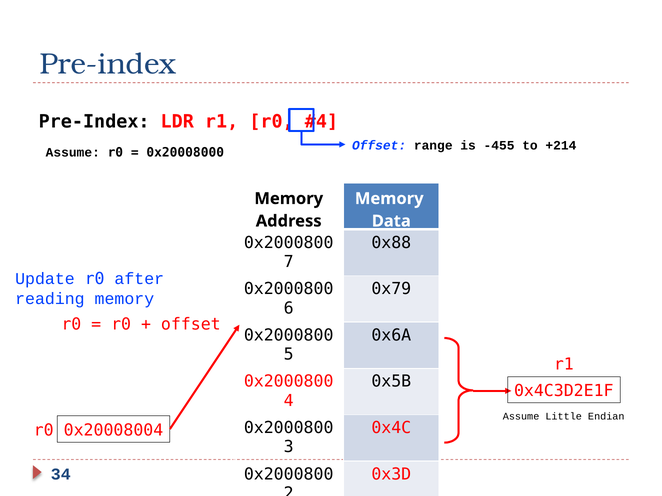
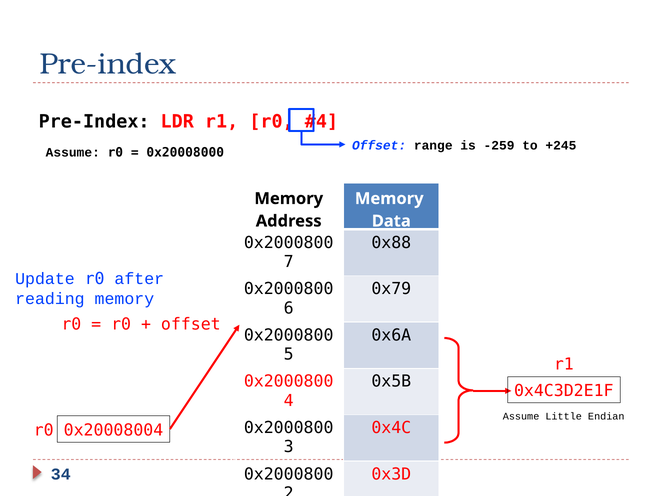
-455: -455 -> -259
+214: +214 -> +245
